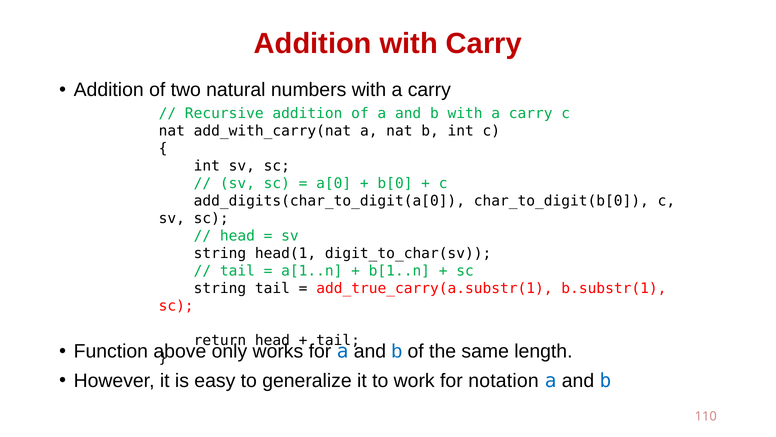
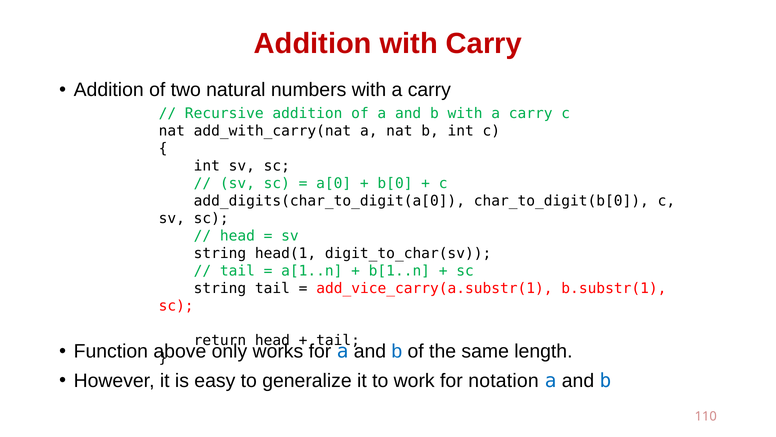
add_true_carry(a.substr(1: add_true_carry(a.substr(1 -> add_vice_carry(a.substr(1
